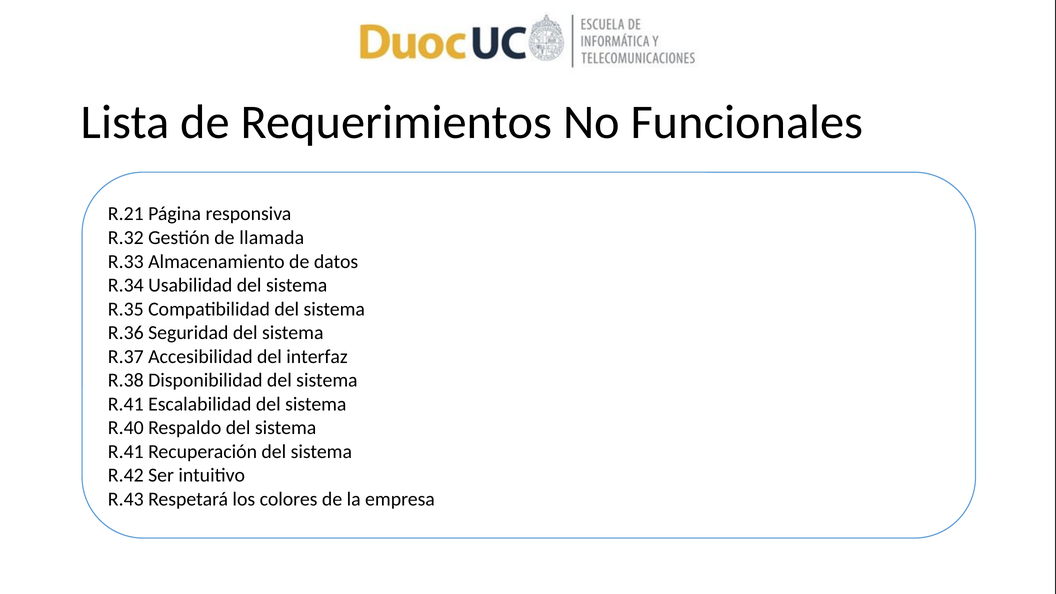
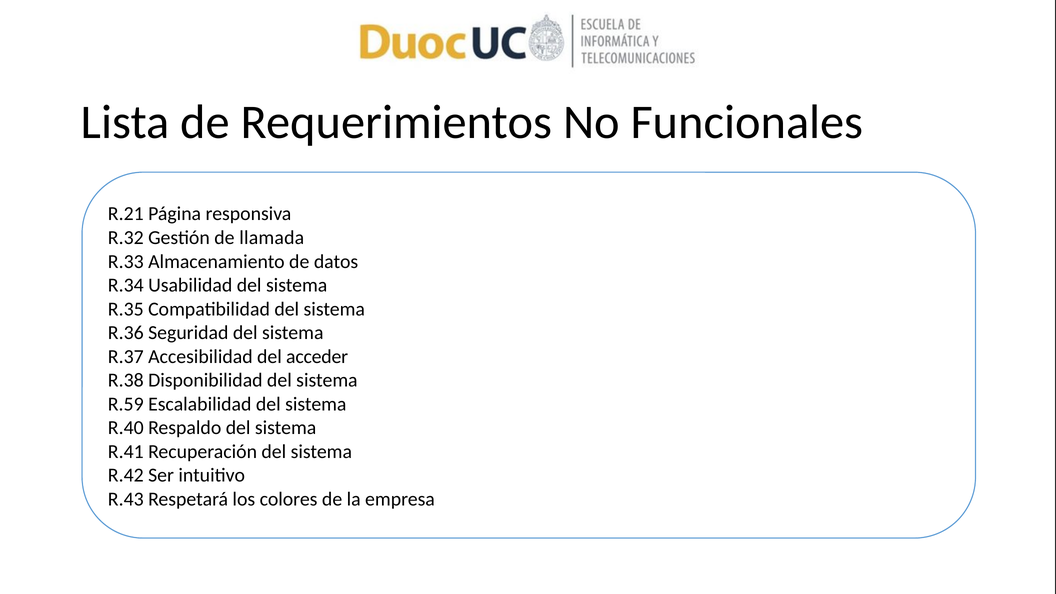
interfaz: interfaz -> acceder
R.41 at (126, 404): R.41 -> R.59
